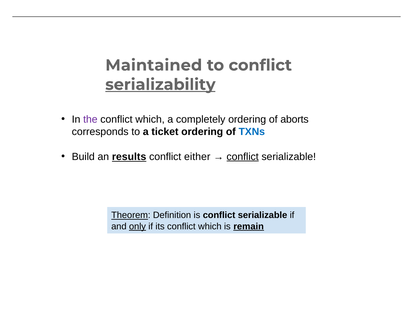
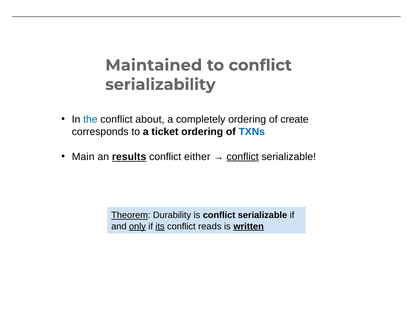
serializability underline: present -> none
the colour: purple -> blue
which at (150, 119): which -> about
aborts: aborts -> create
Build: Build -> Main
Definition: Definition -> Durability
its underline: none -> present
which at (210, 226): which -> reads
remain: remain -> written
